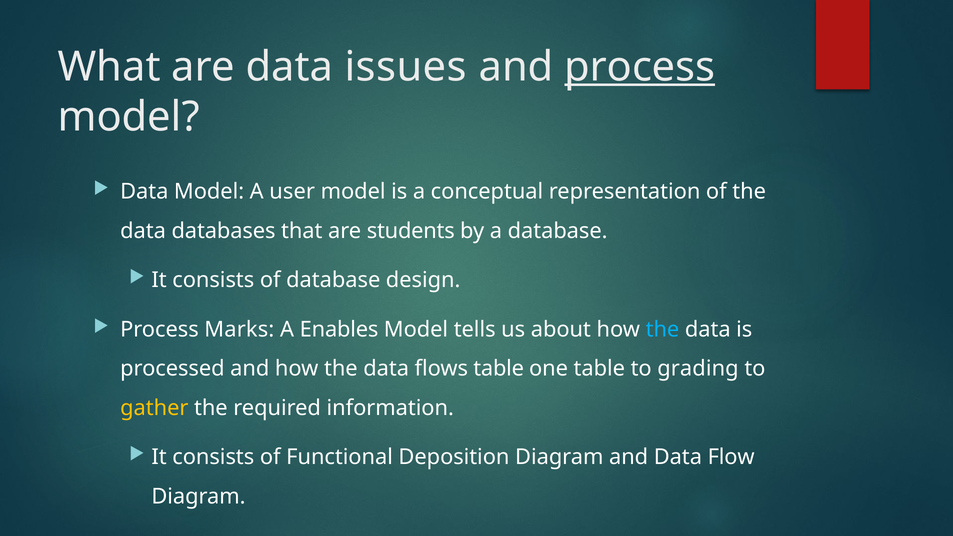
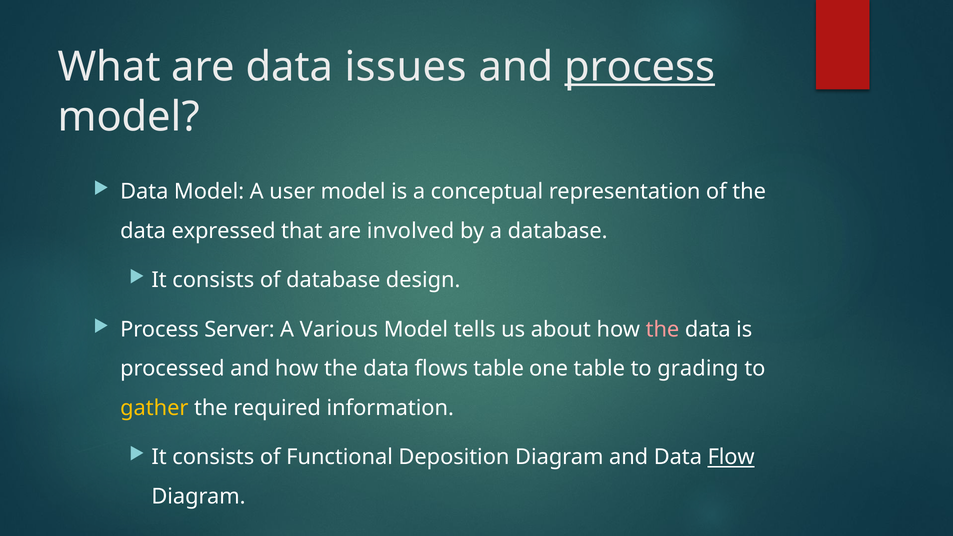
databases: databases -> expressed
students: students -> involved
Marks: Marks -> Server
Enables: Enables -> Various
the at (662, 329) colour: light blue -> pink
Flow underline: none -> present
